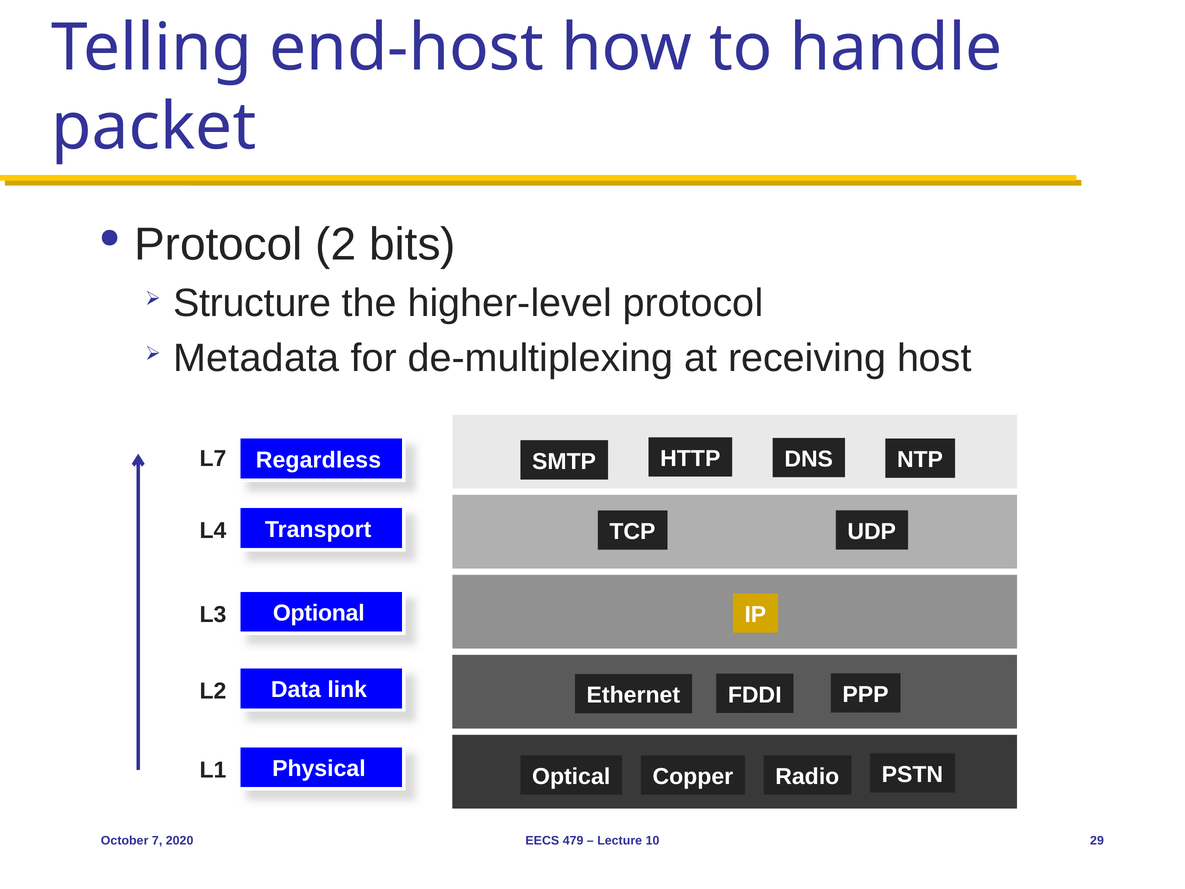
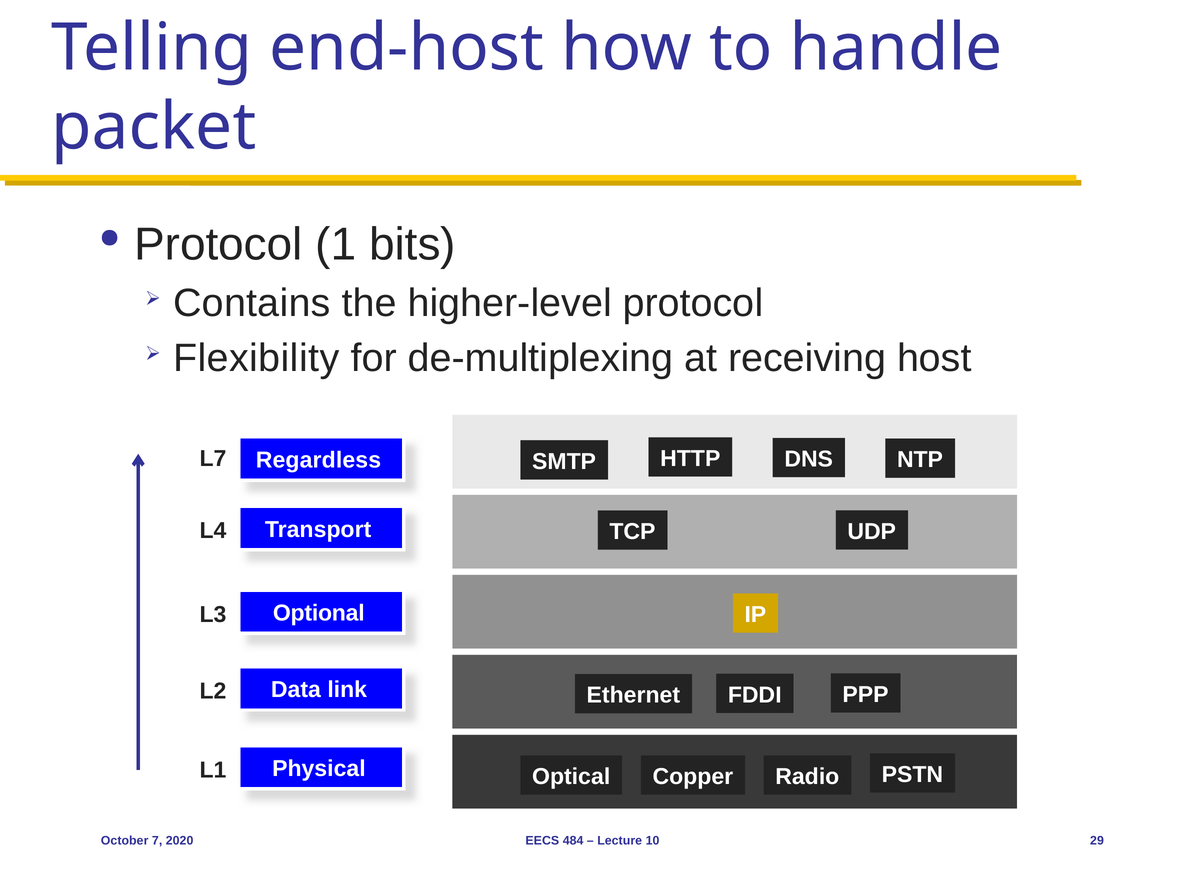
2: 2 -> 1
Structure: Structure -> Contains
Metadata: Metadata -> Flexibility
479: 479 -> 484
